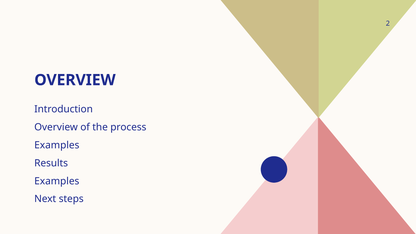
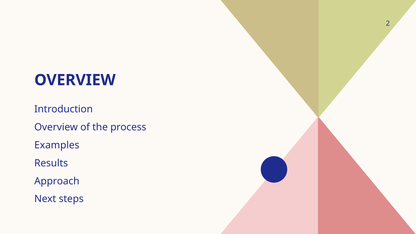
Examples at (57, 181): Examples -> Approach
